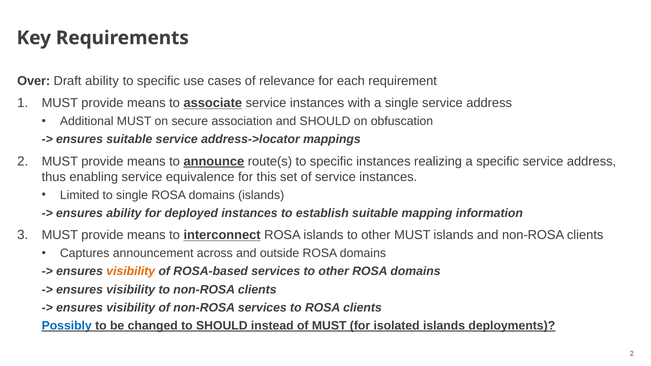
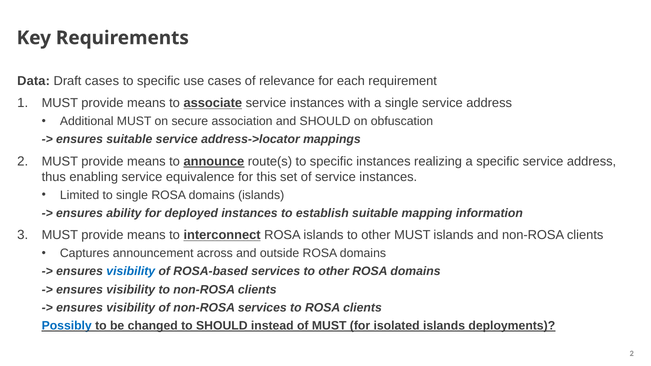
Over: Over -> Data
Draft ability: ability -> cases
visibility at (131, 272) colour: orange -> blue
